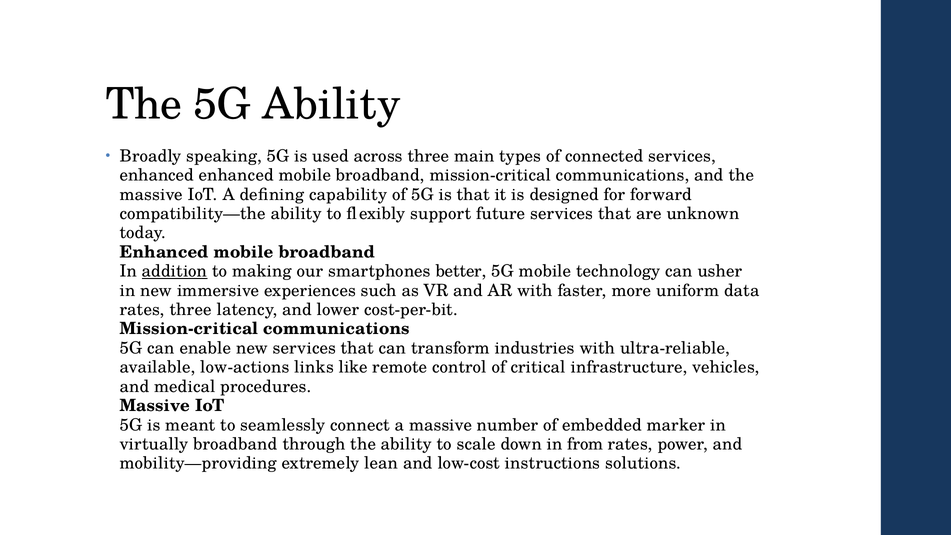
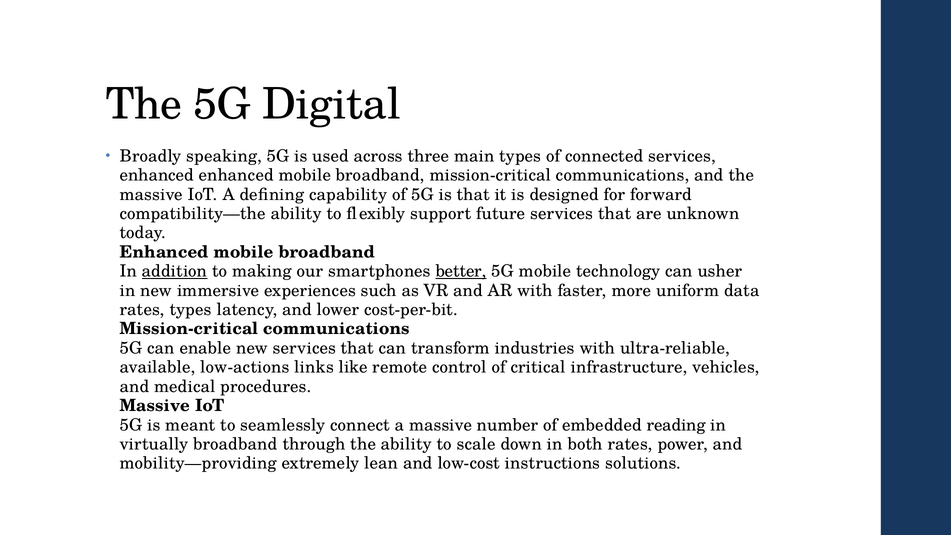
5G Ability: Ability -> Digital
better underline: none -> present
rates three: three -> types
marker: marker -> reading
from: from -> both
